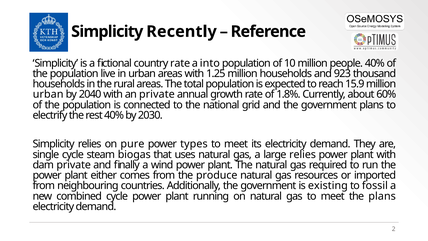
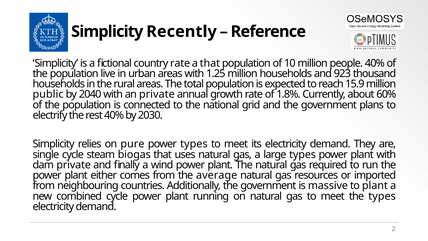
a into: into -> that
urban at (48, 94): urban -> public
large relies: relies -> types
produce: produce -> average
existing: existing -> massive
to fossil: fossil -> plant
the plans: plans -> types
